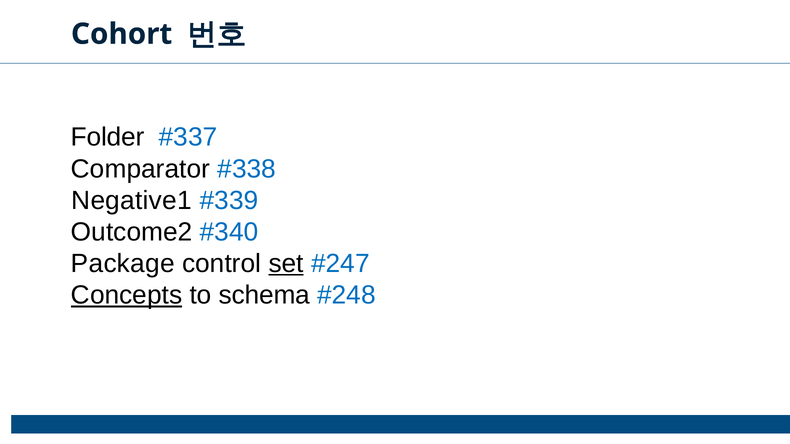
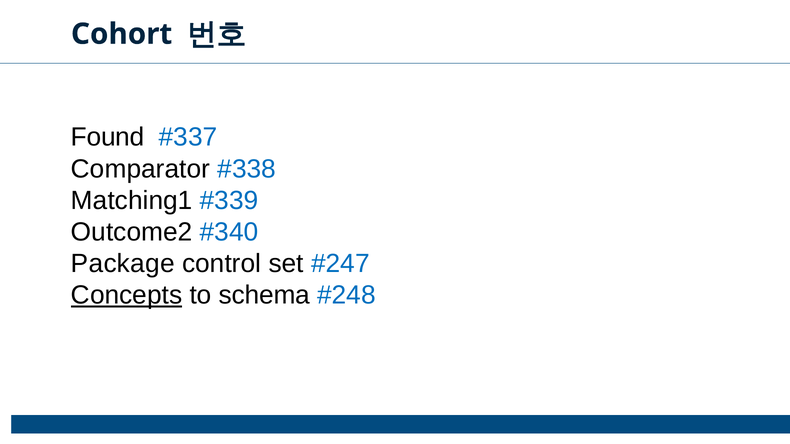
Folder: Folder -> Found
Negative1: Negative1 -> Matching1
set underline: present -> none
